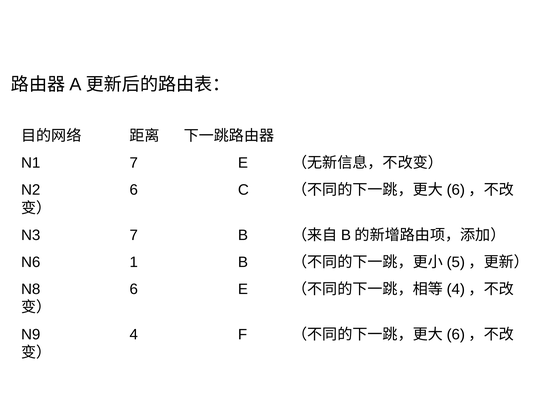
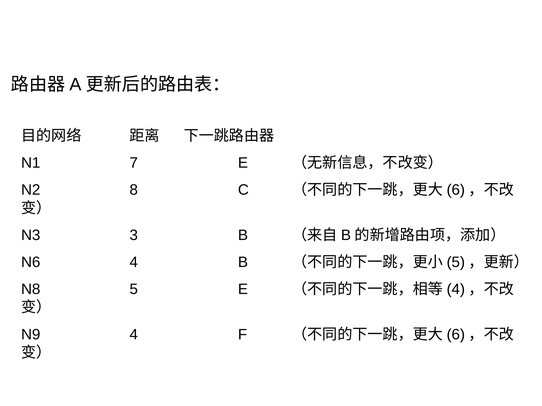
N2 6: 6 -> 8
N3 7: 7 -> 3
N6 1: 1 -> 4
N8 6: 6 -> 5
